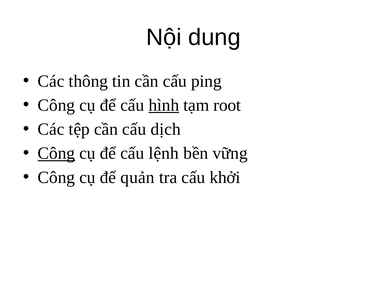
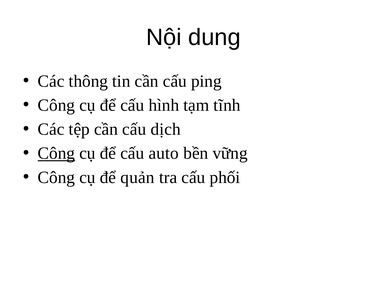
hình underline: present -> none
root: root -> tĩnh
lệnh: lệnh -> auto
khởi: khởi -> phối
